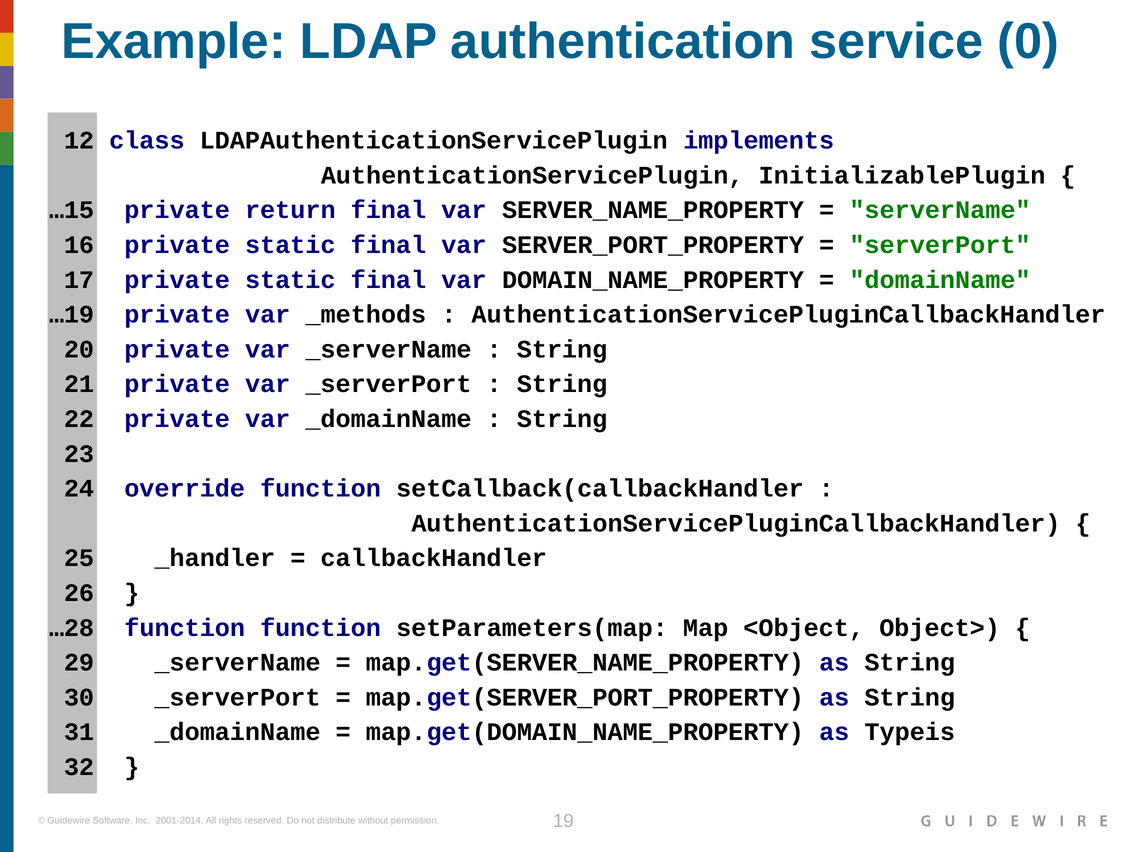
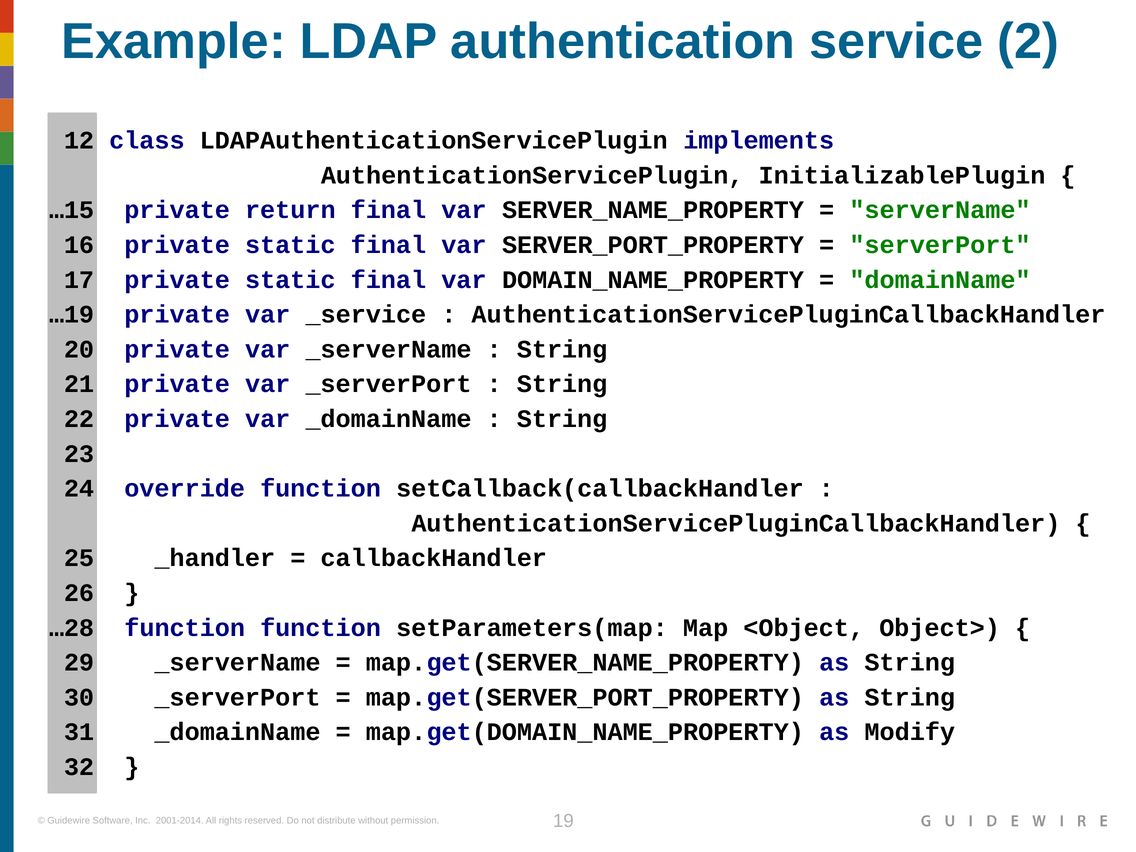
0: 0 -> 2
_methods: _methods -> _service
Typeis: Typeis -> Modify
